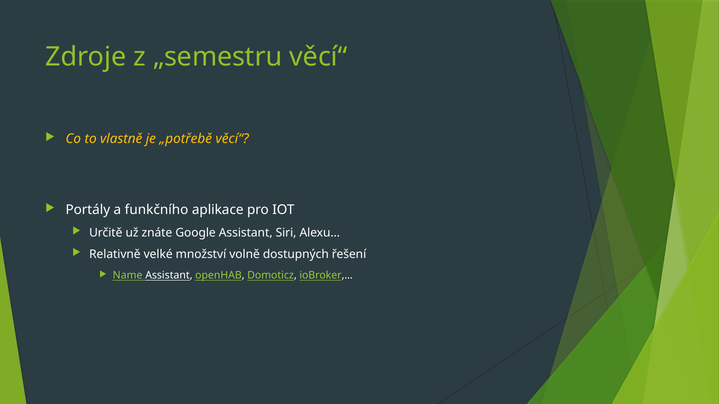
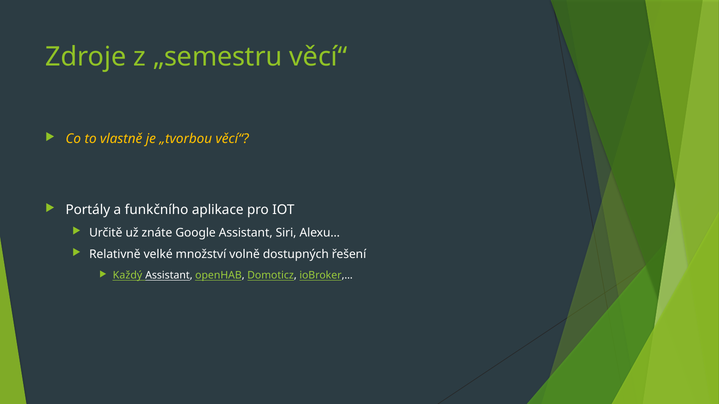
„potřebě: „potřebě -> „tvorbou
Name: Name -> Každý
